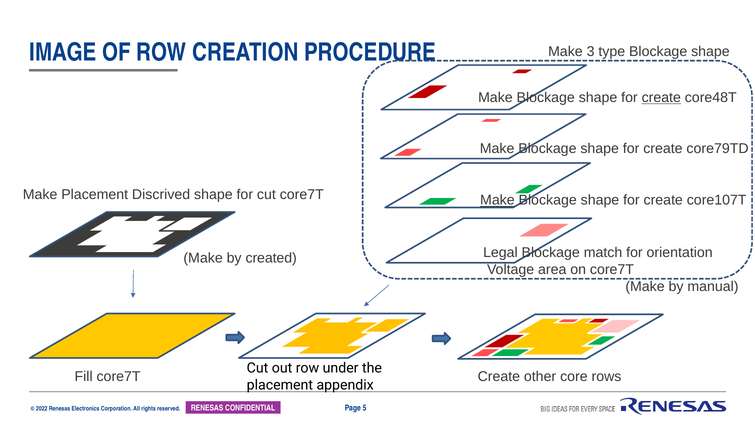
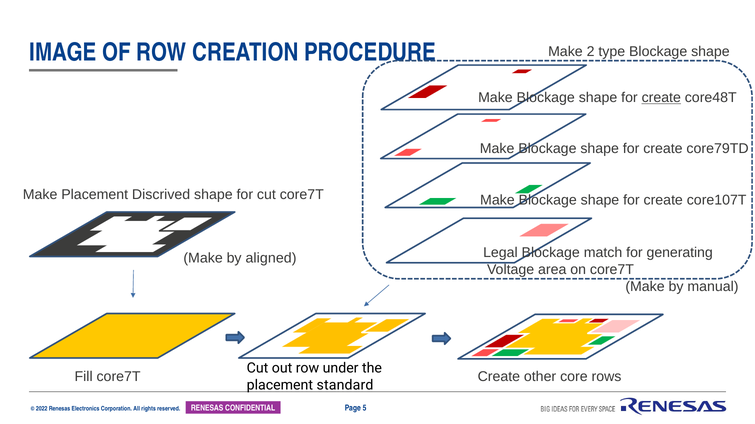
3: 3 -> 2
Make at (497, 201) underline: present -> none
orientation: orientation -> generating
created: created -> aligned
appendix: appendix -> standard
